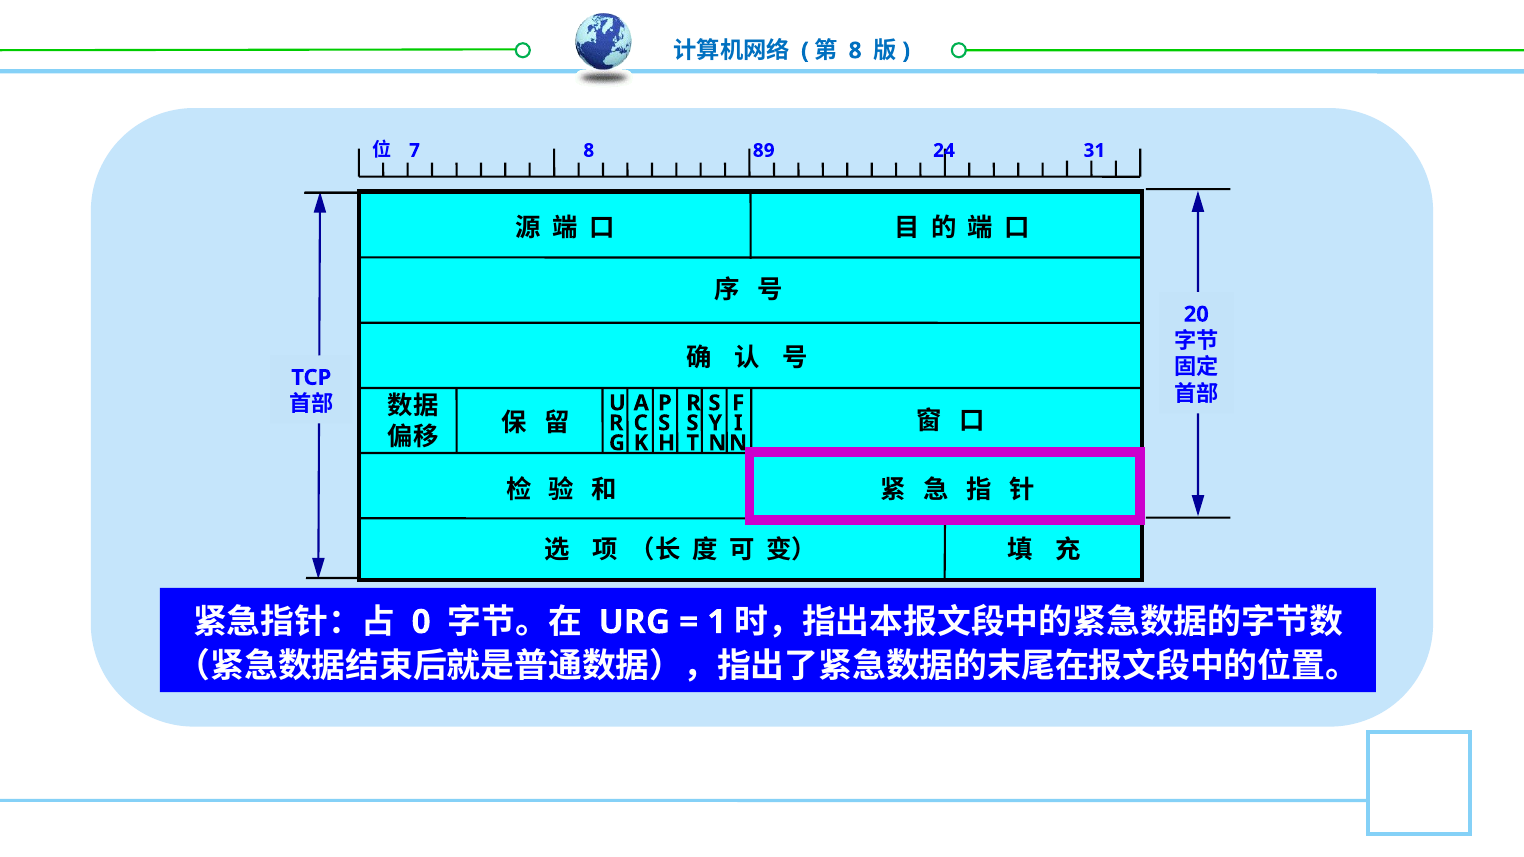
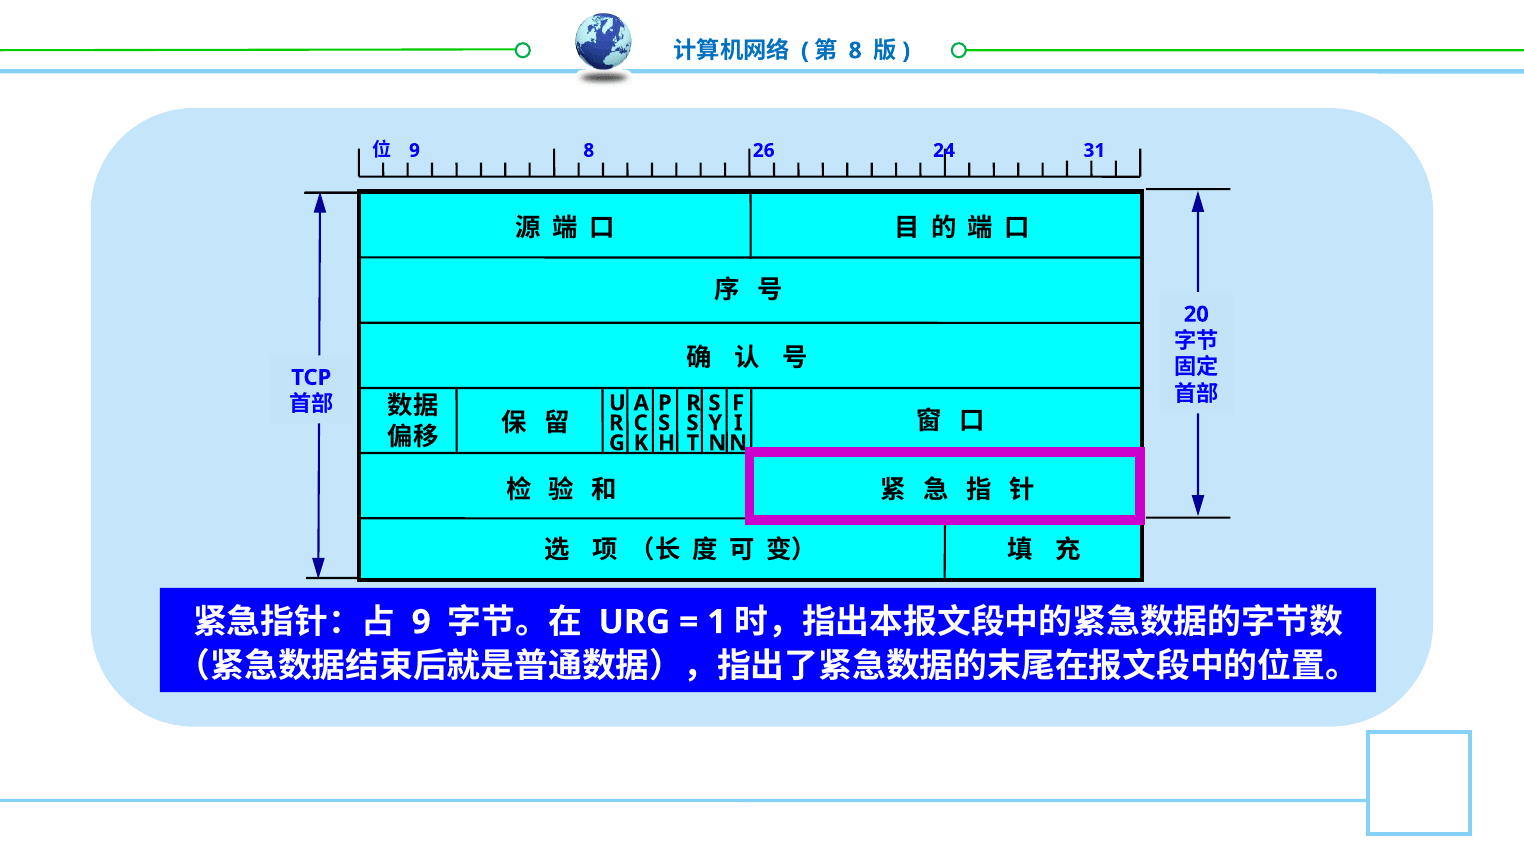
7 at (414, 151): 7 -> 9
89: 89 -> 26
0 at (421, 622): 0 -> 9
